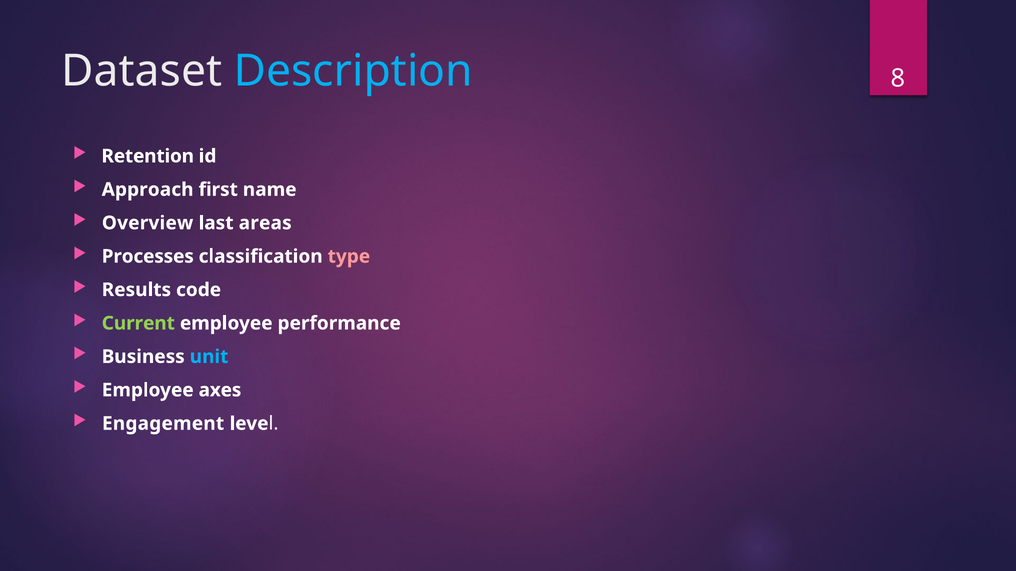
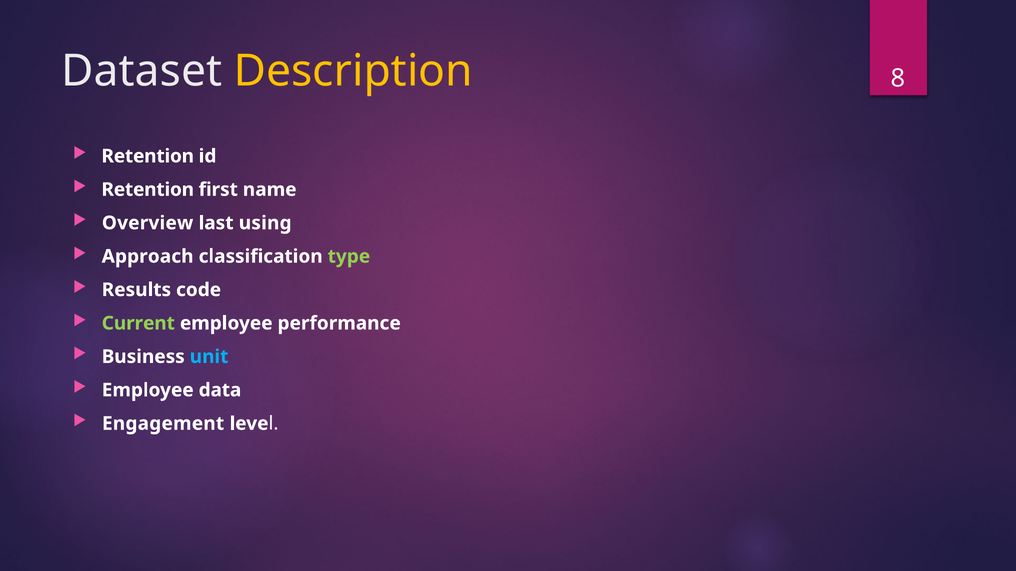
Description colour: light blue -> yellow
Approach at (148, 190): Approach -> Retention
areas: areas -> using
Processes: Processes -> Approach
type colour: pink -> light green
axes: axes -> data
